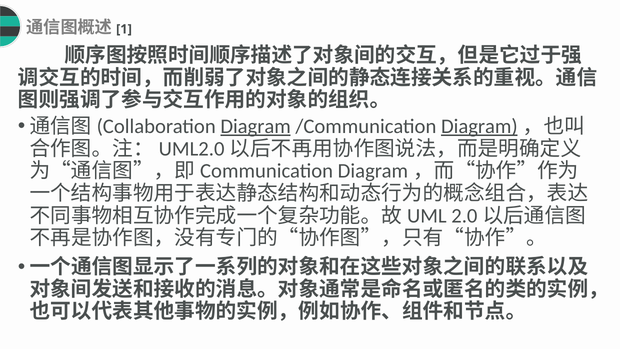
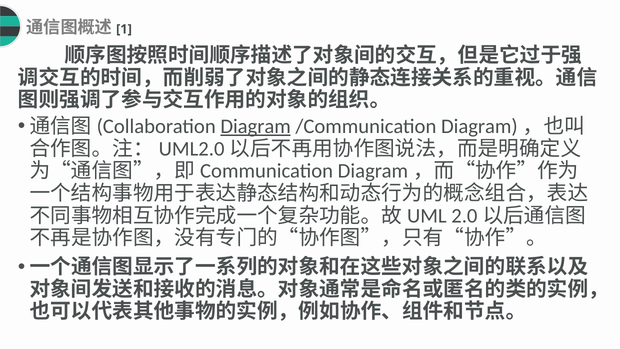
Diagram at (479, 126) underline: present -> none
